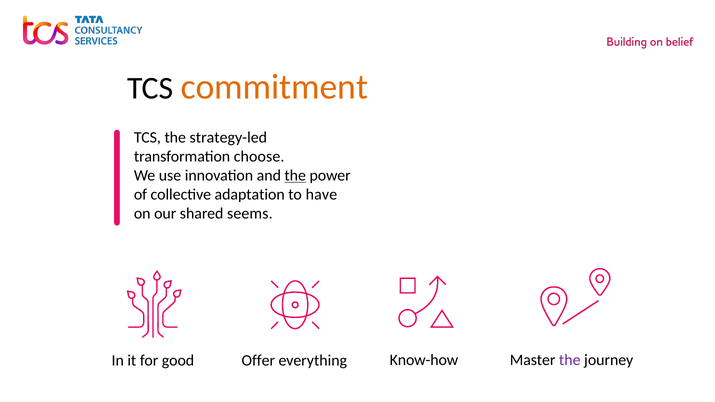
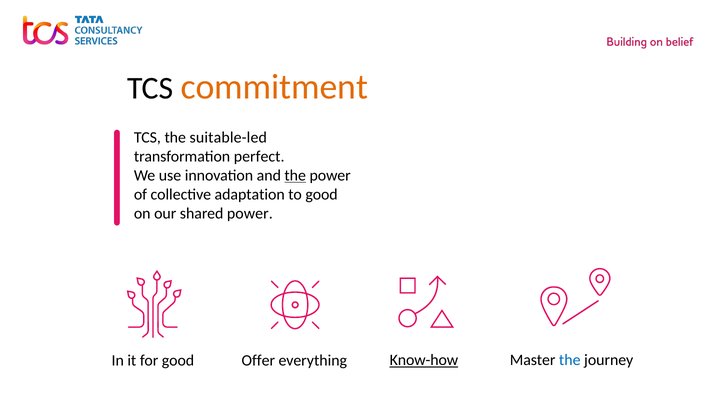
strategy-led: strategy-led -> suitable-led
choose: choose -> perfect
to have: have -> good
shared seems: seems -> power
Know-how underline: none -> present
the at (570, 360) colour: purple -> blue
